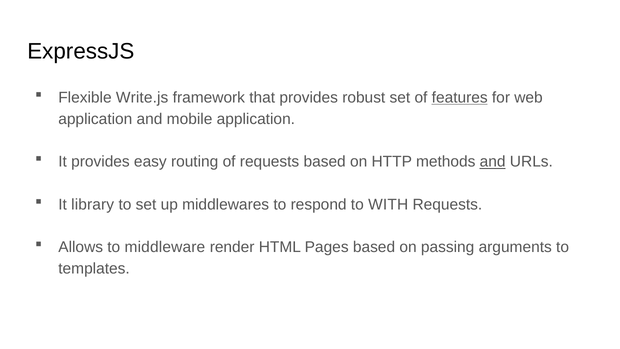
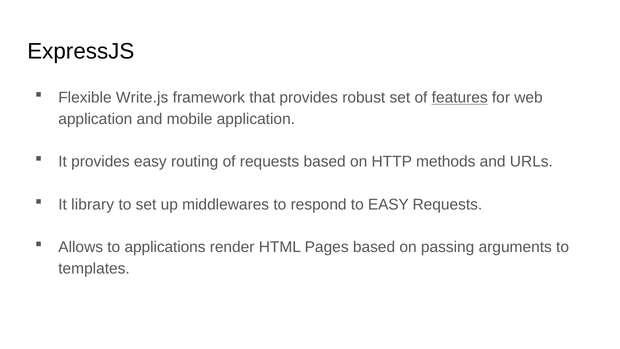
and at (493, 162) underline: present -> none
to WITH: WITH -> EASY
middleware: middleware -> applications
